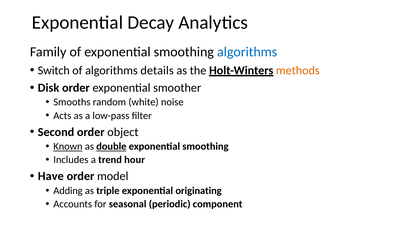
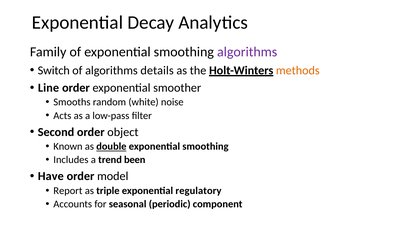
algorithms at (247, 52) colour: blue -> purple
Disk: Disk -> Line
Known underline: present -> none
hour: hour -> been
Adding: Adding -> Report
originating: originating -> regulatory
